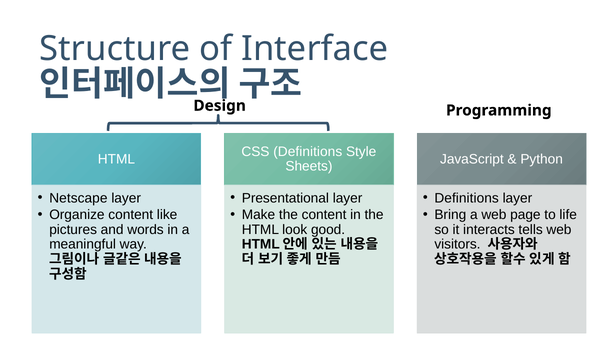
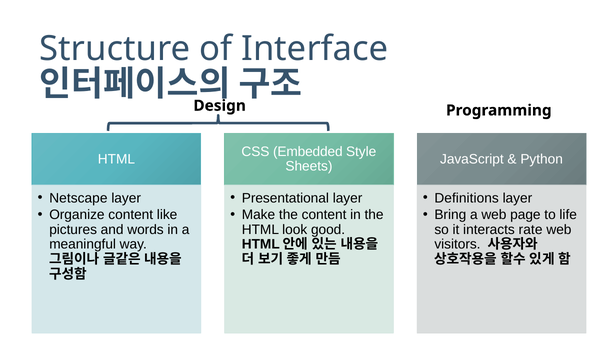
CSS Definitions: Definitions -> Embedded
tells: tells -> rate
